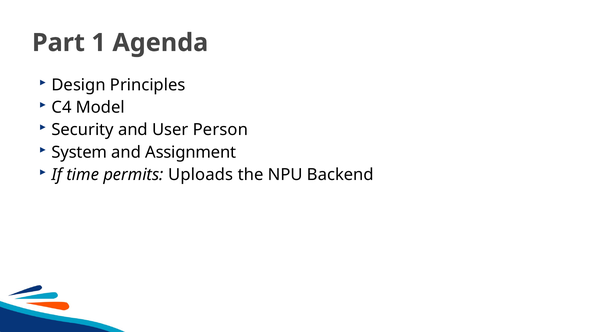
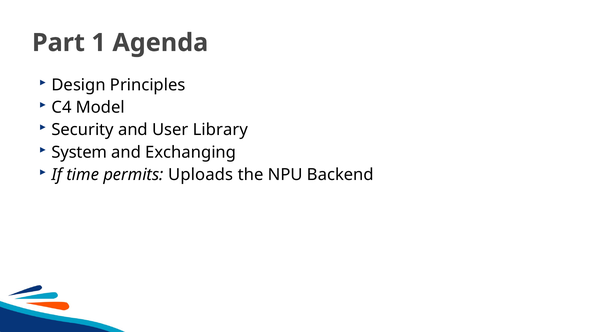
Person: Person -> Library
Assignment: Assignment -> Exchanging
